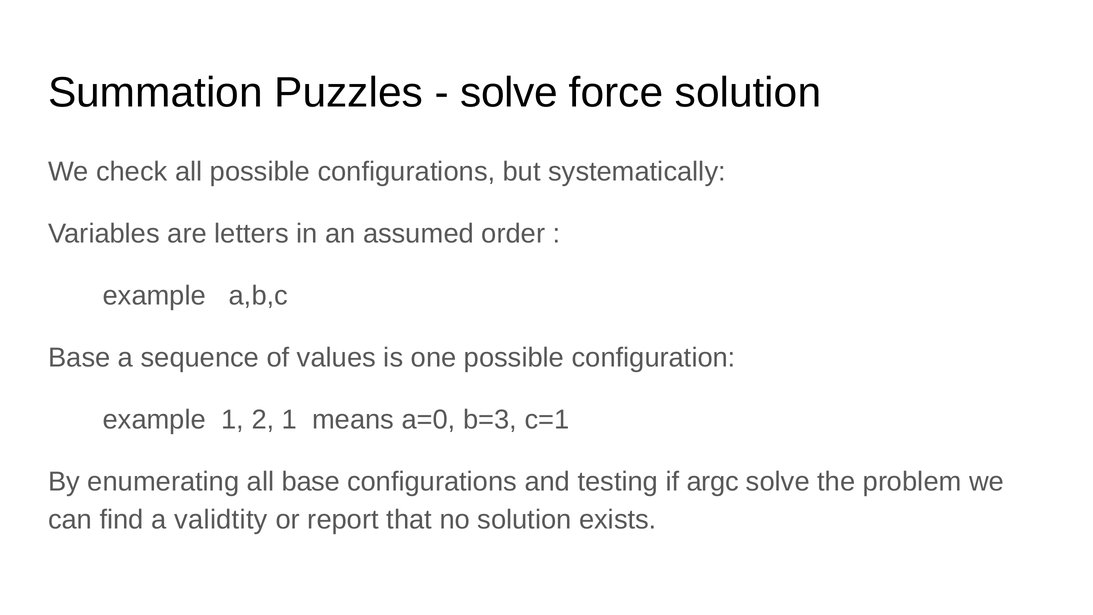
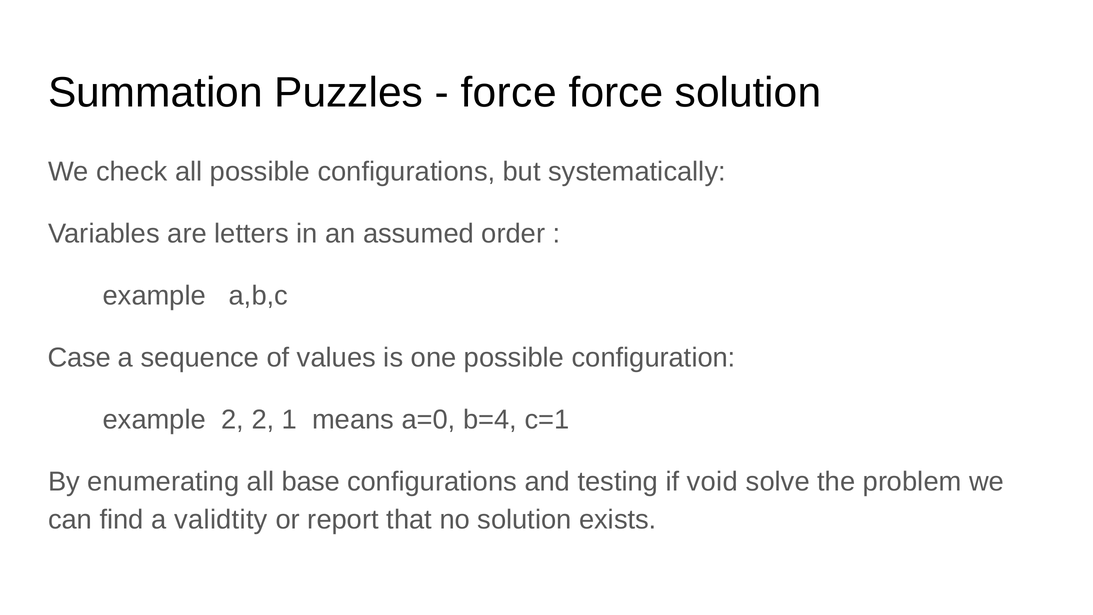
solve at (509, 93): solve -> force
Base at (79, 358): Base -> Case
example 1: 1 -> 2
b=3: b=3 -> b=4
argc: argc -> void
